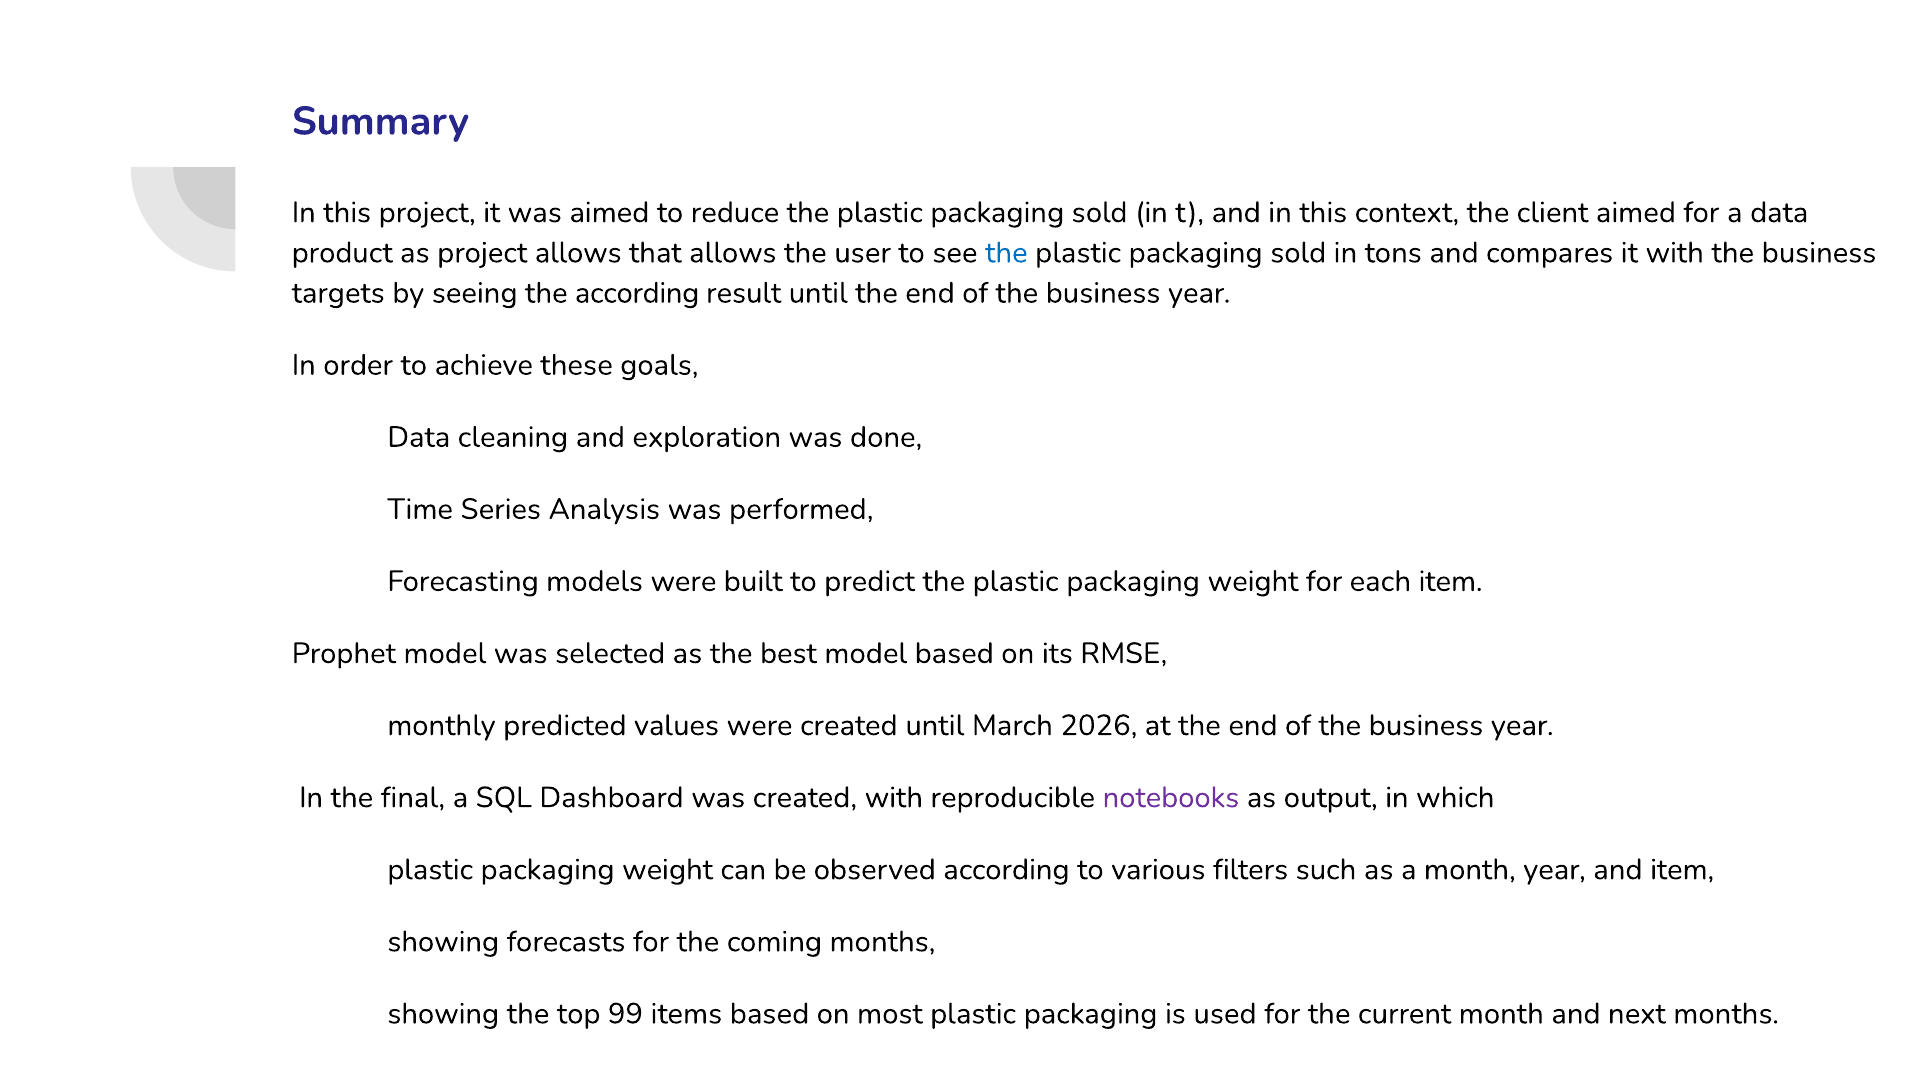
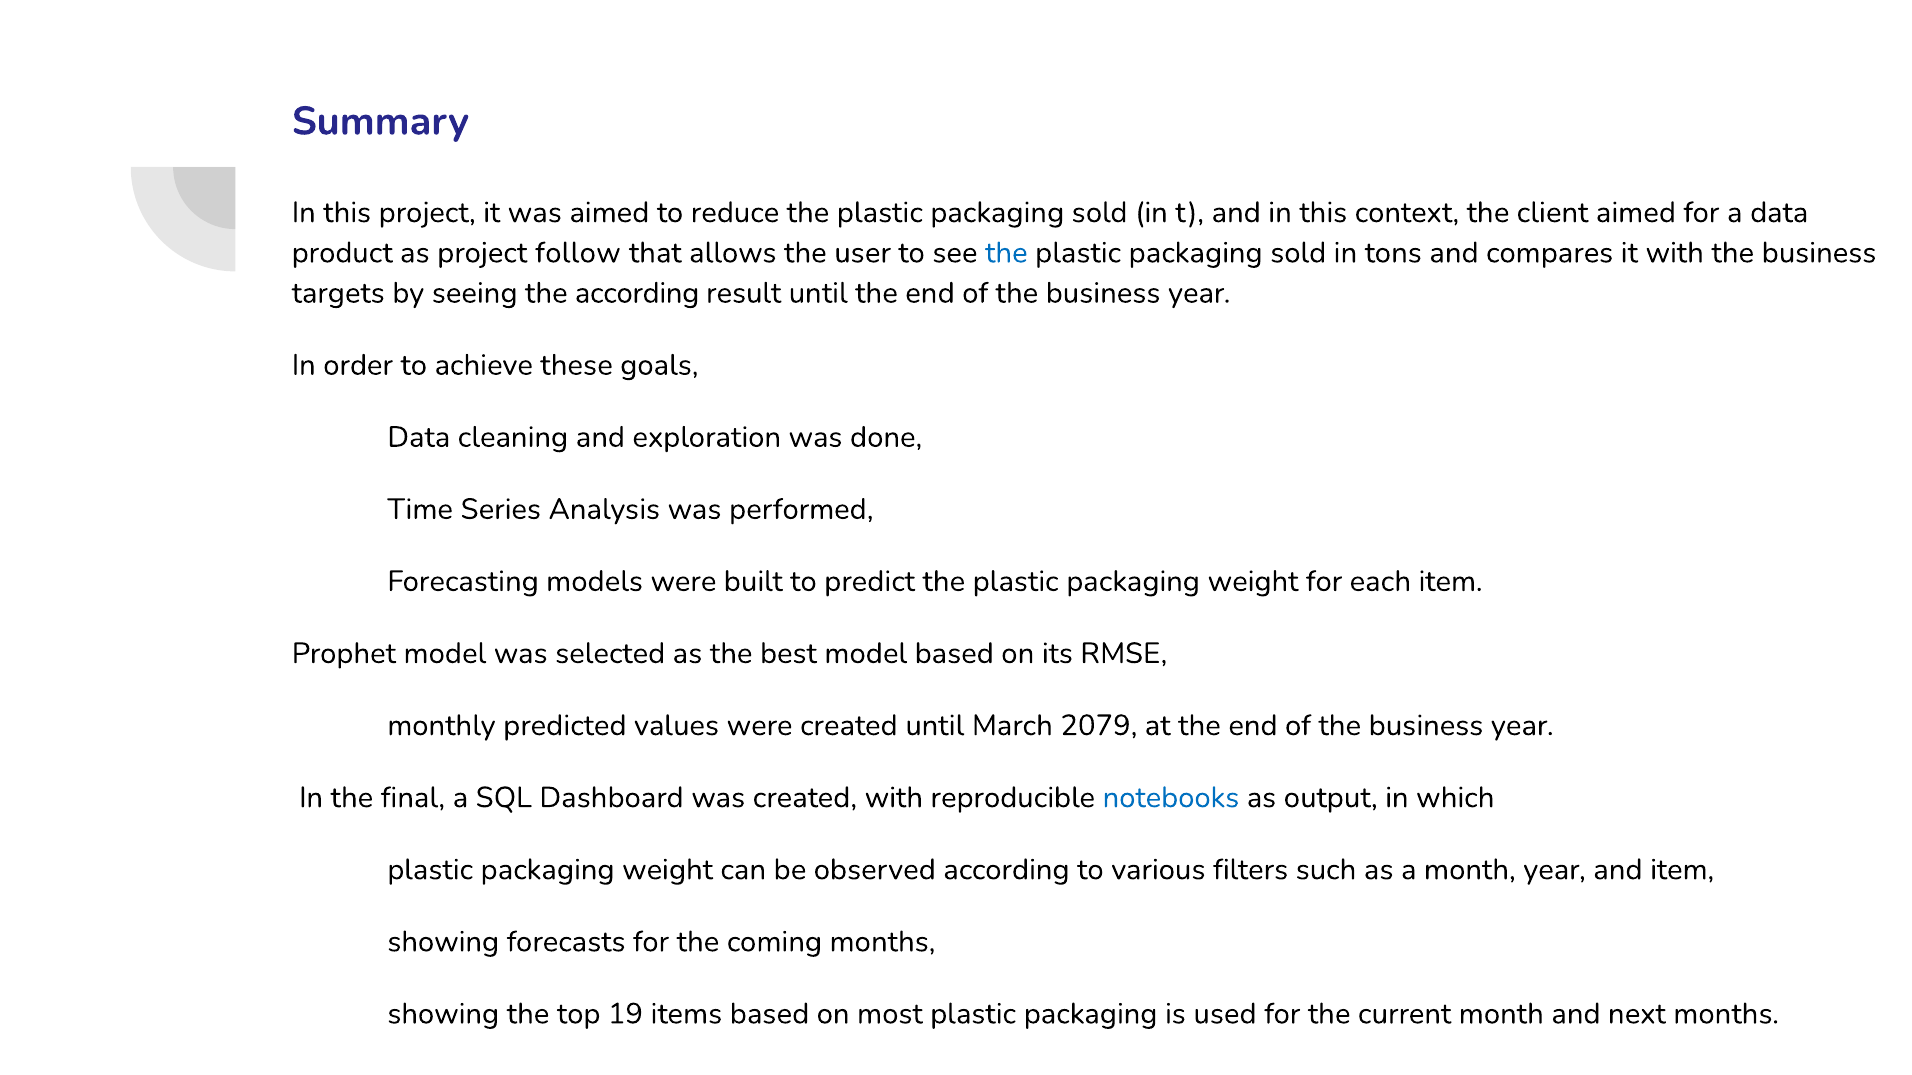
project allows: allows -> follow
2026: 2026 -> 2079
notebooks colour: purple -> blue
99: 99 -> 19
